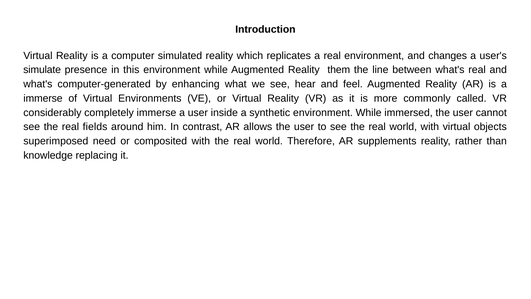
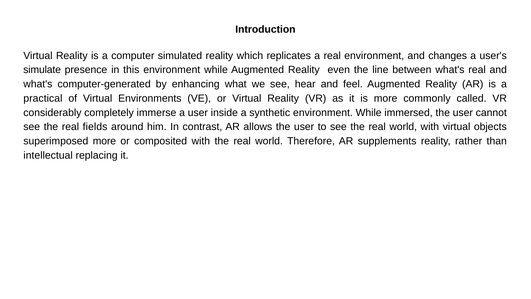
them: them -> even
immerse at (43, 98): immerse -> practical
superimposed need: need -> more
knowledge: knowledge -> intellectual
